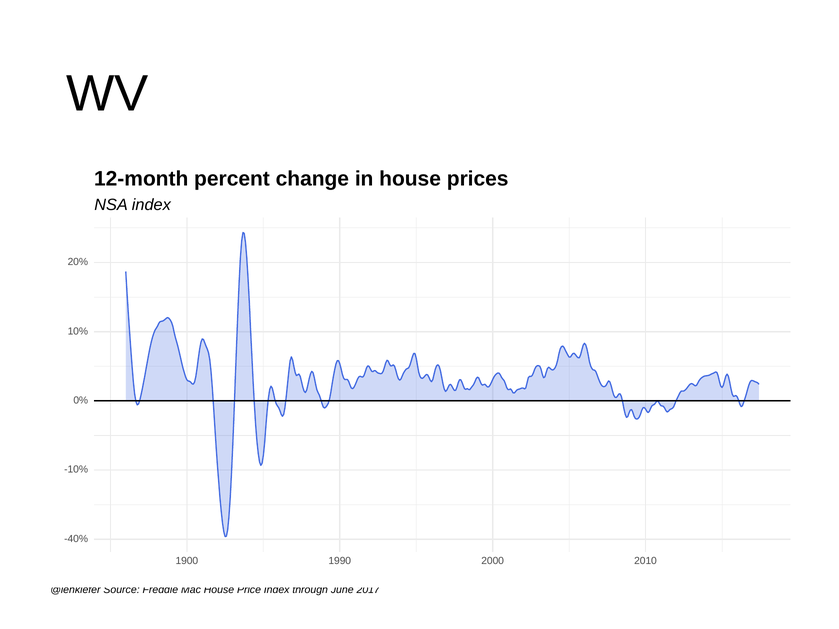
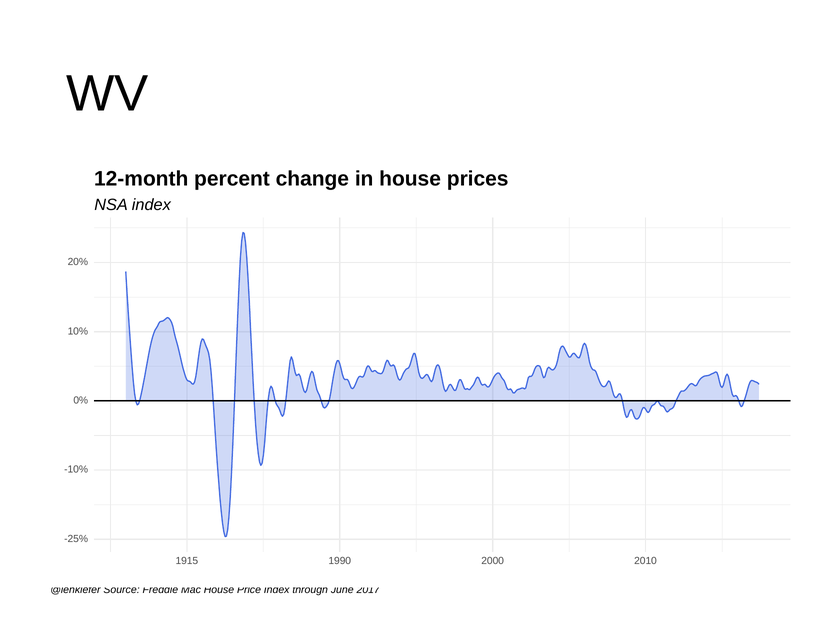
-40%: -40% -> -25%
1900: 1900 -> 1915
